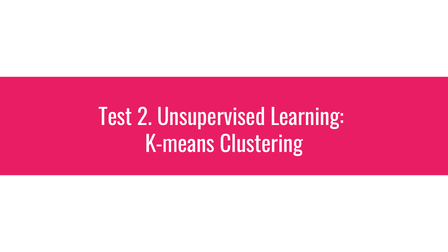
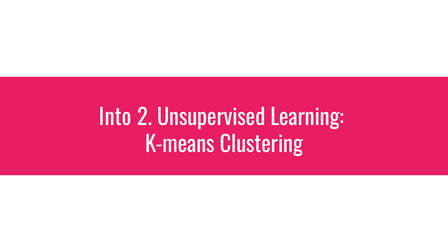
Test: Test -> Into
